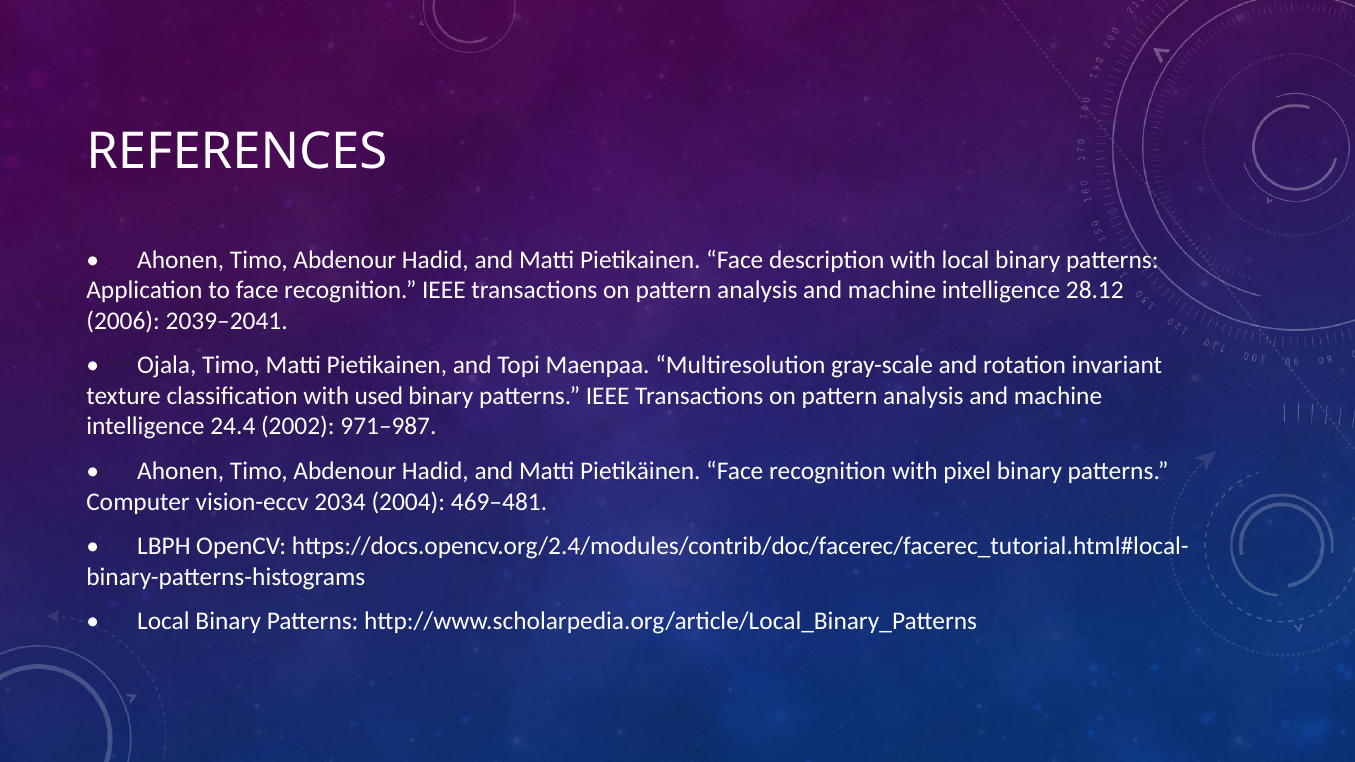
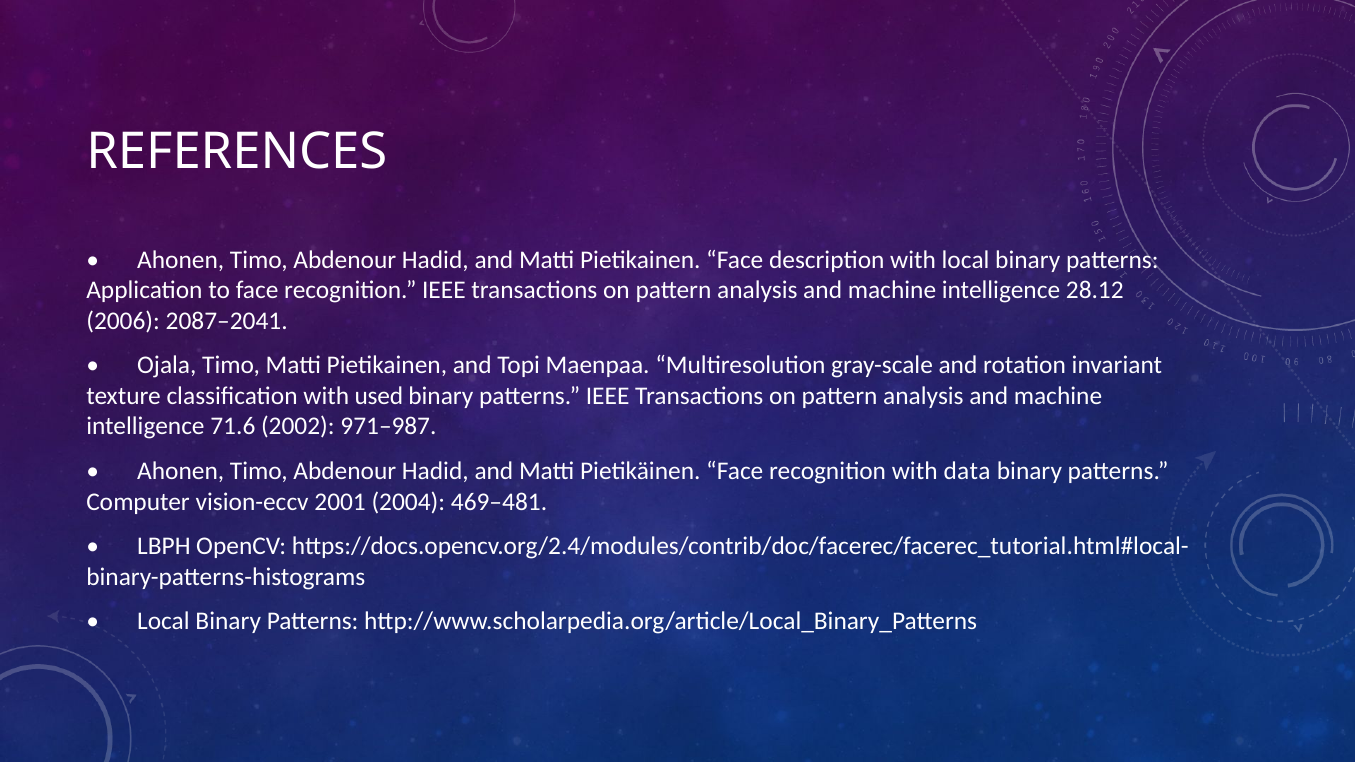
2039–2041: 2039–2041 -> 2087–2041
24.4: 24.4 -> 71.6
pixel: pixel -> data
2034: 2034 -> 2001
